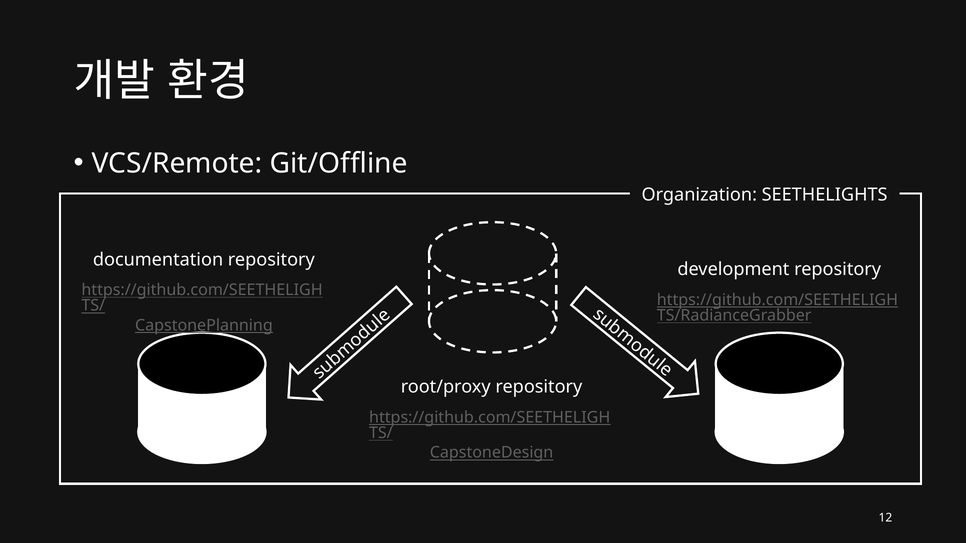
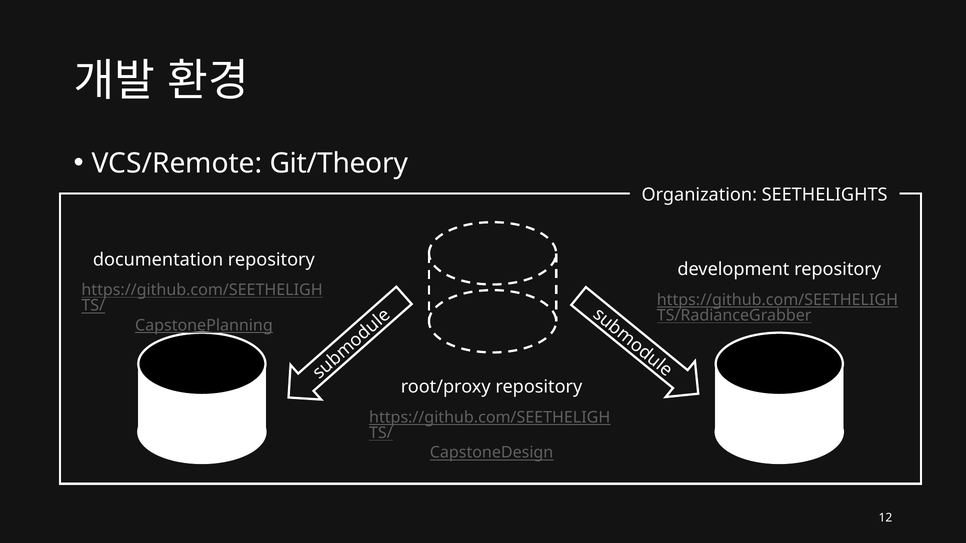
Git/Offline: Git/Offline -> Git/Theory
